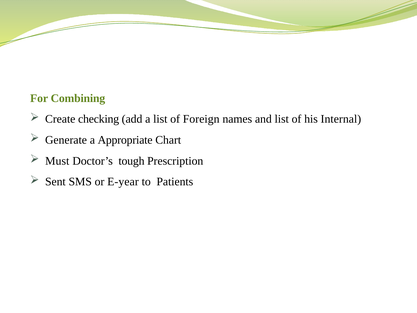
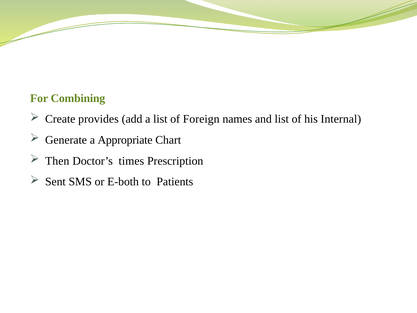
checking: checking -> provides
Must: Must -> Then
tough: tough -> times
E-year: E-year -> E-both
